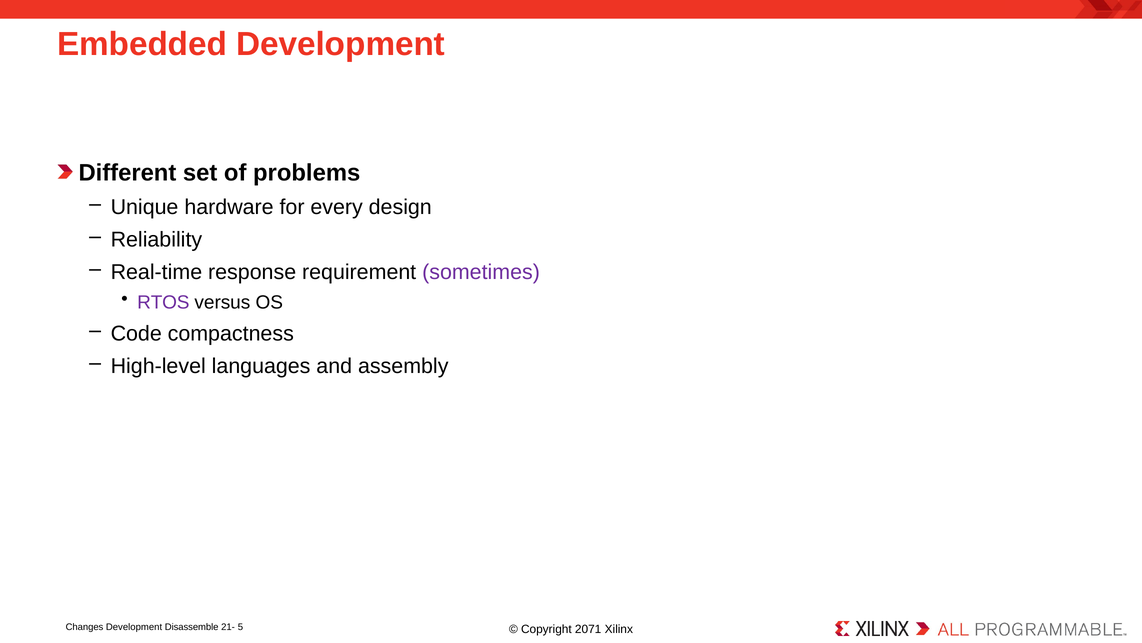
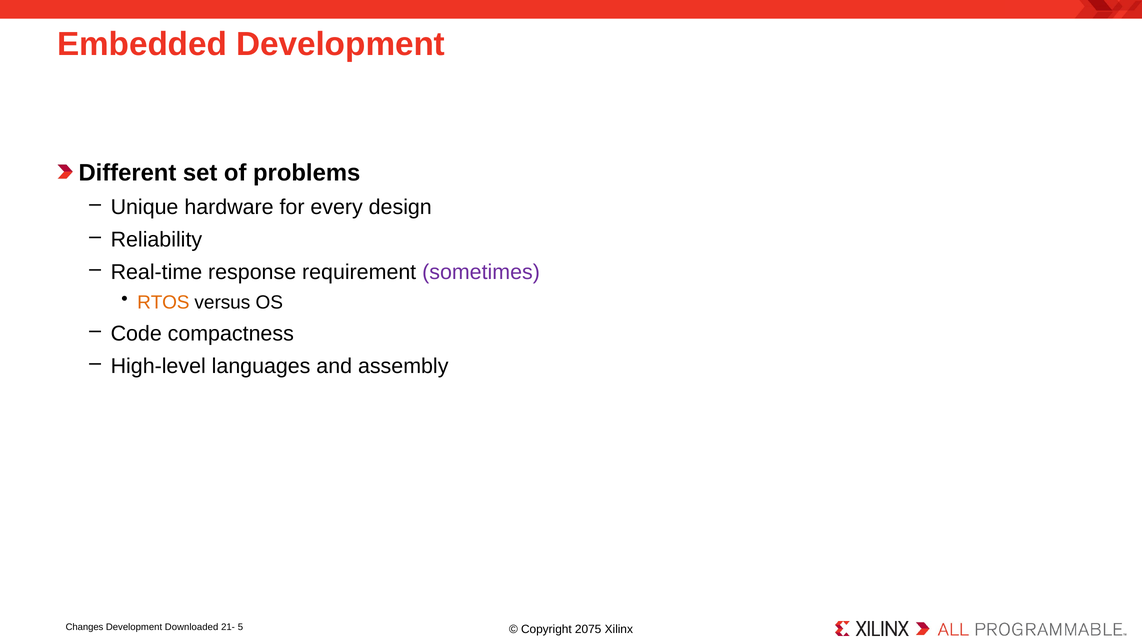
RTOS colour: purple -> orange
Disassemble: Disassemble -> Downloaded
2071: 2071 -> 2075
